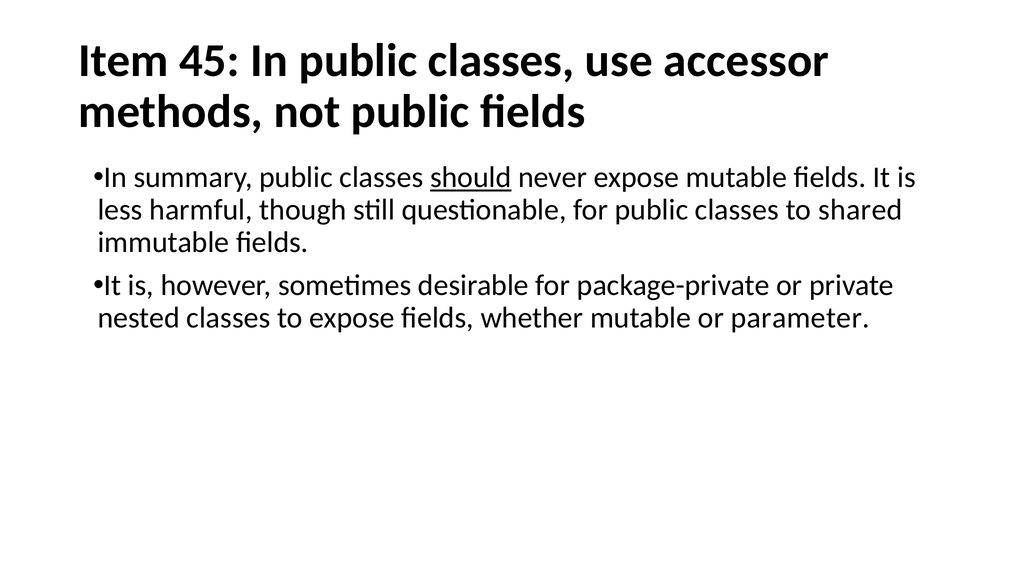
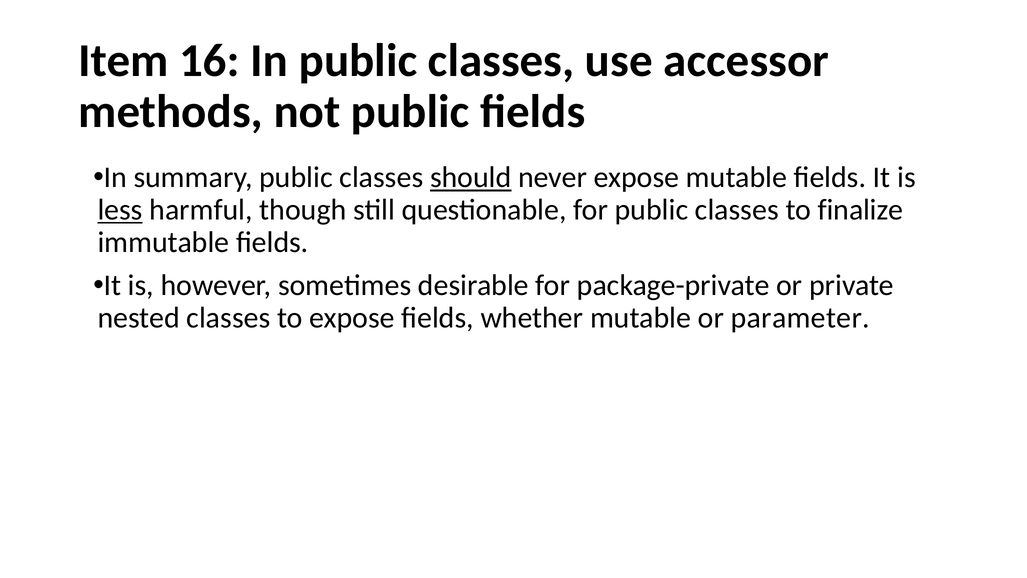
45: 45 -> 16
less underline: none -> present
shared: shared -> finalize
